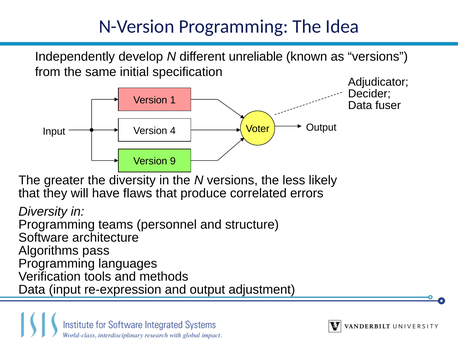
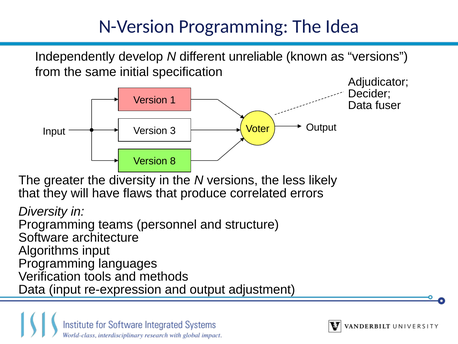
4: 4 -> 3
9: 9 -> 8
Algorithms pass: pass -> input
